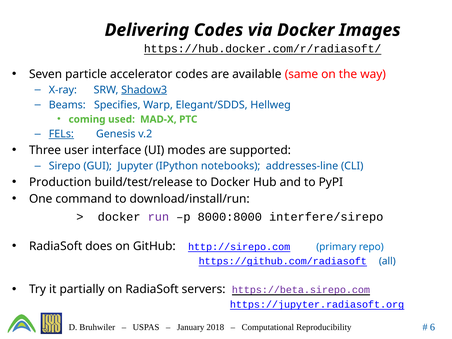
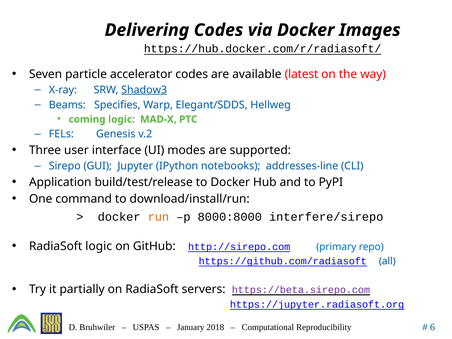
same: same -> latest
coming used: used -> logic
FELs underline: present -> none
Production: Production -> Application
run colour: purple -> orange
RadiaSoft does: does -> logic
